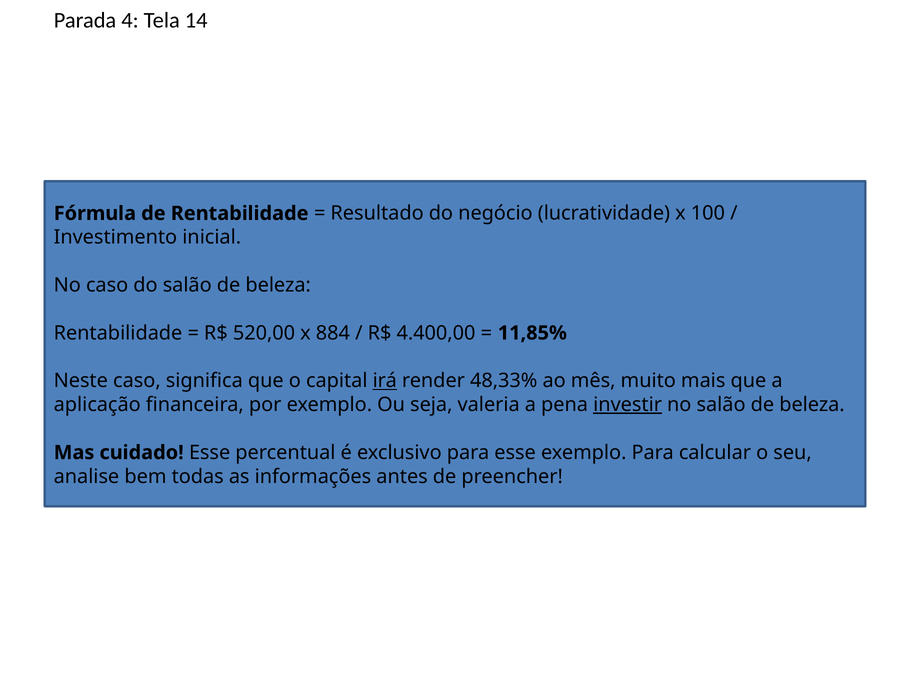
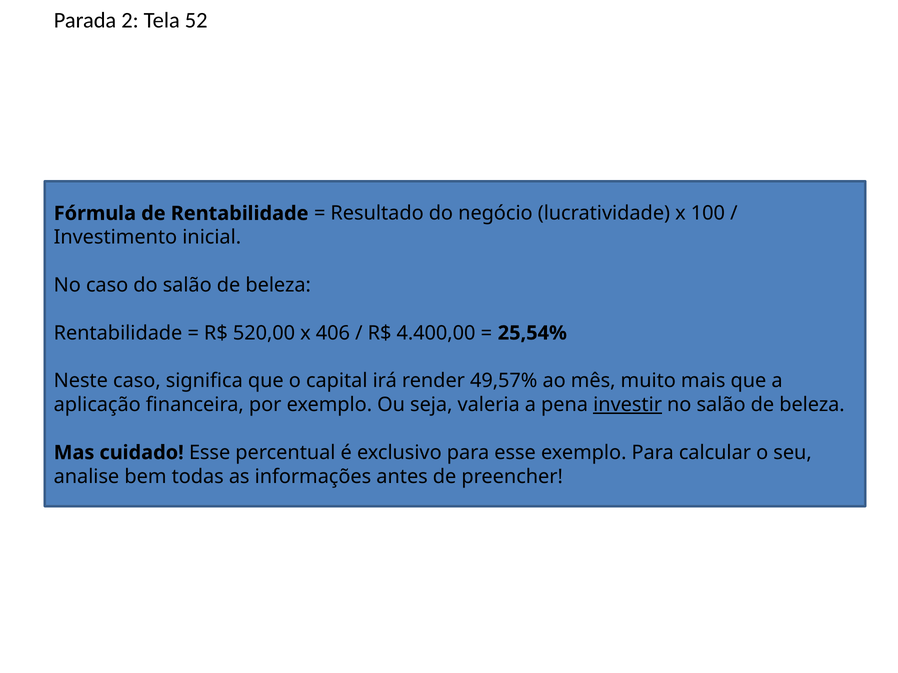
4: 4 -> 2
14: 14 -> 52
884: 884 -> 406
11,85%: 11,85% -> 25,54%
irá underline: present -> none
48,33%: 48,33% -> 49,57%
